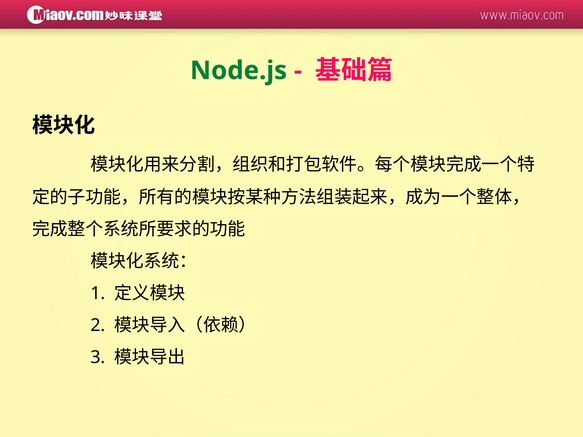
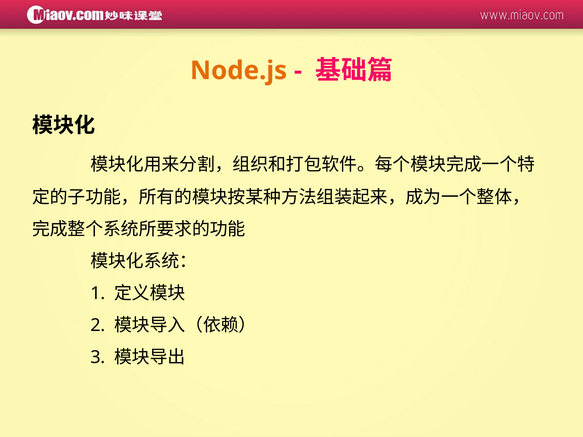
Node.js colour: green -> orange
